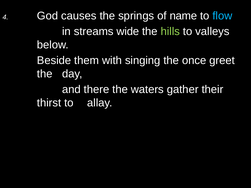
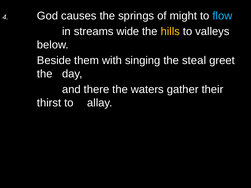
name: name -> might
hills colour: light green -> yellow
once: once -> steal
